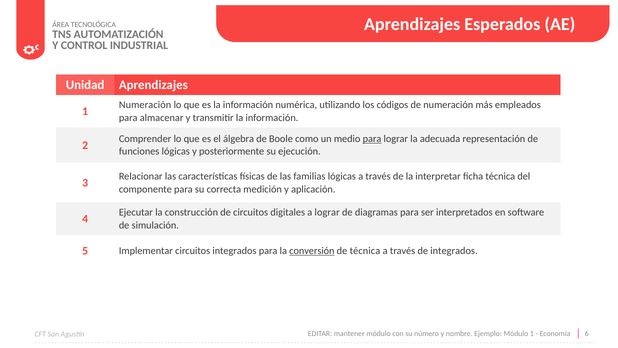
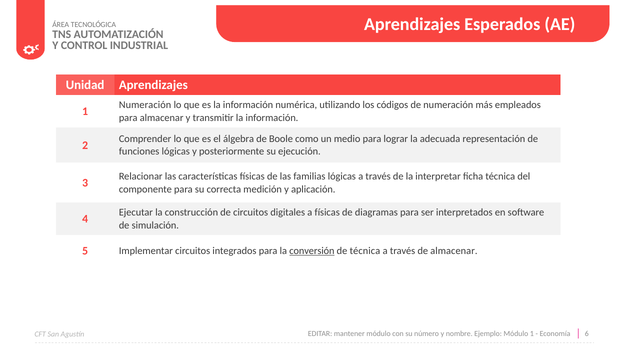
para at (372, 139) underline: present -> none
a lograr: lograr -> físicas
de integrados: integrados -> almacenar
